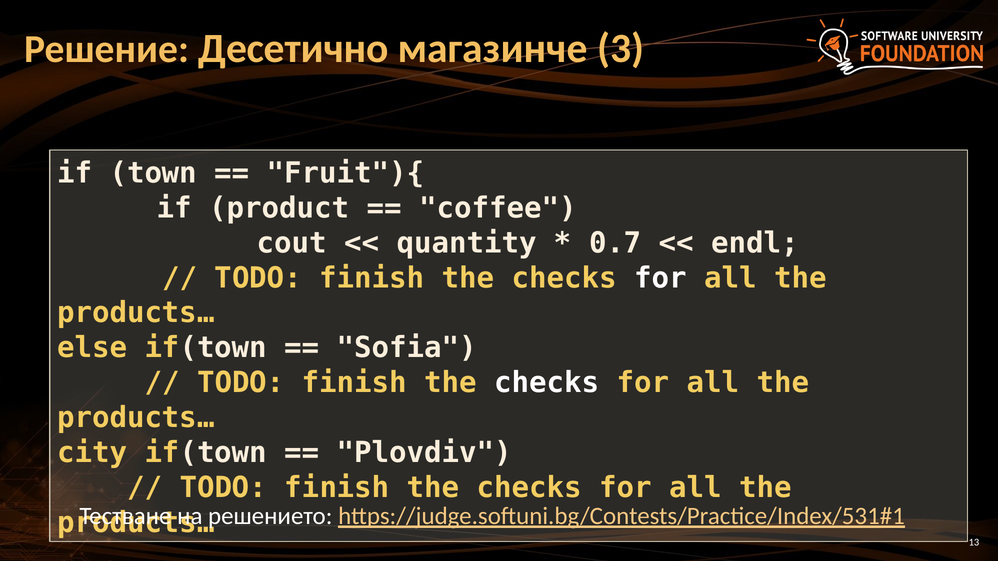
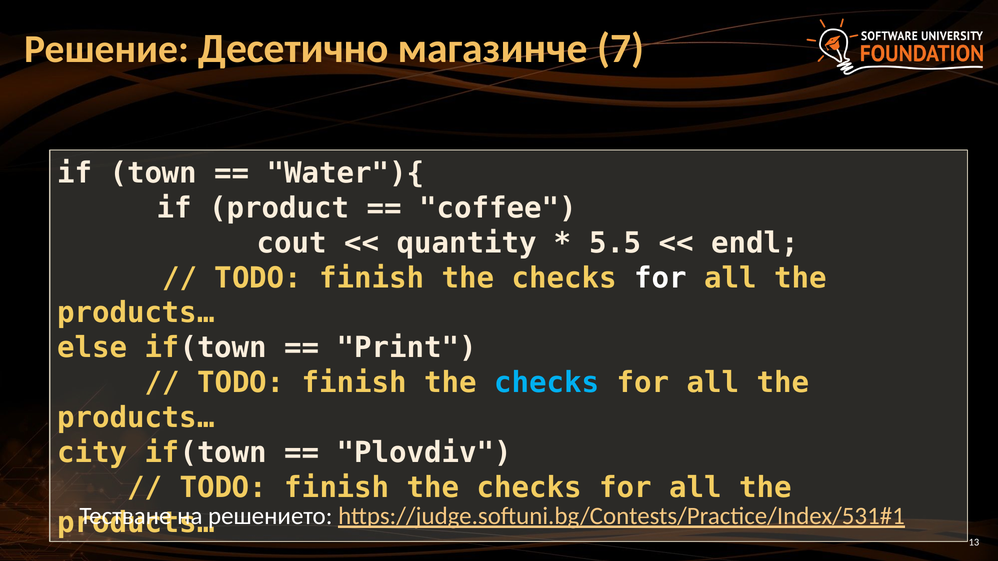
3: 3 -> 7
Fruit"){: Fruit"){ -> Water"){
0.7: 0.7 -> 5.5
Sofia: Sofia -> Print
checks at (547, 383) colour: white -> light blue
